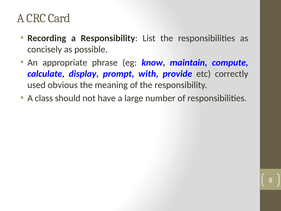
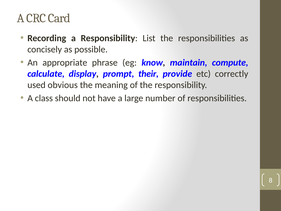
with: with -> their
